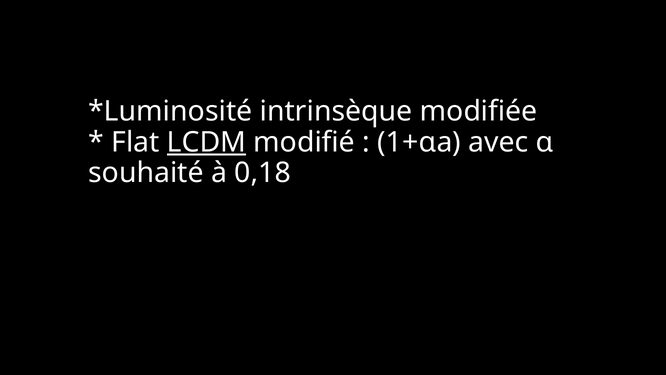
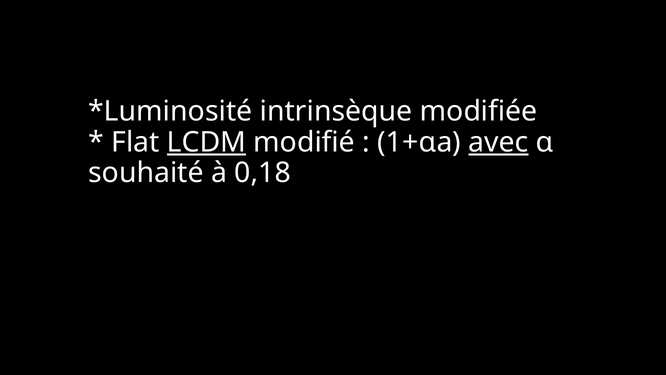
avec underline: none -> present
